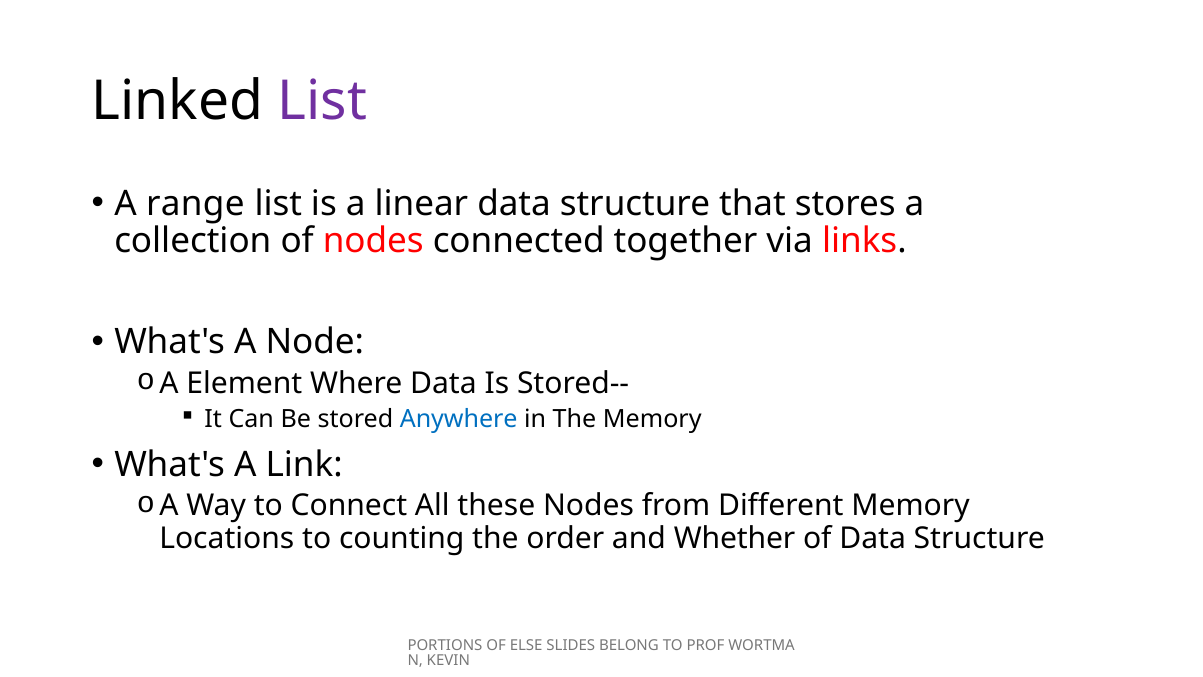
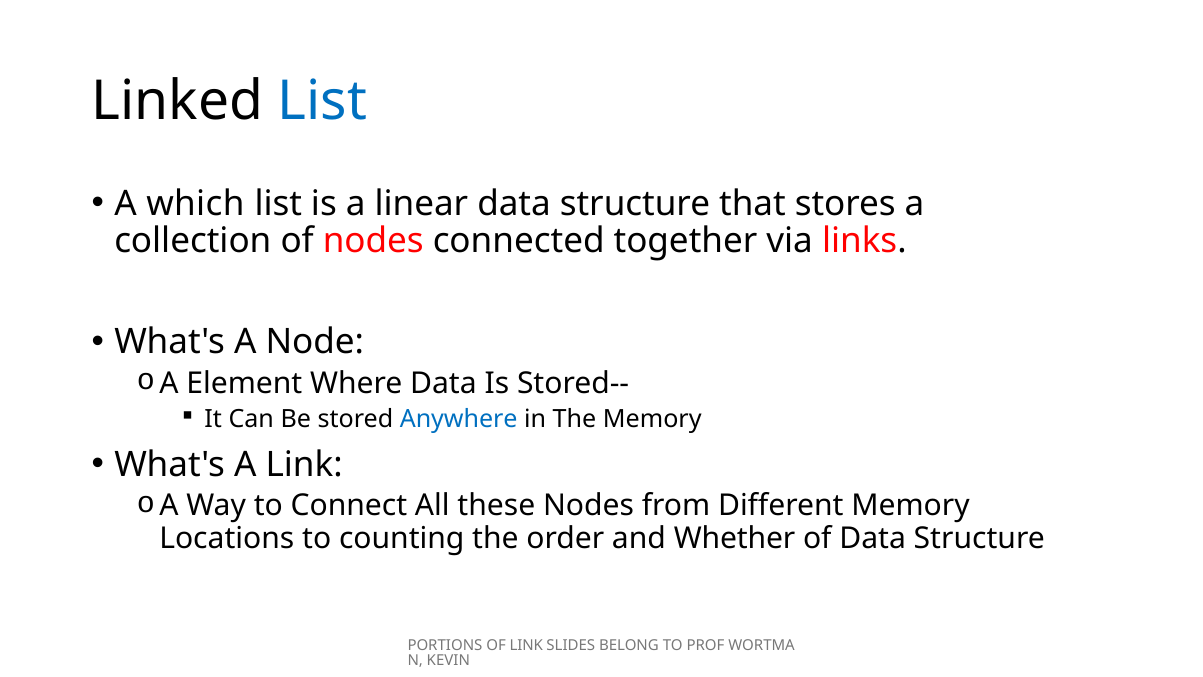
List at (322, 101) colour: purple -> blue
range: range -> which
OF ELSE: ELSE -> LINK
